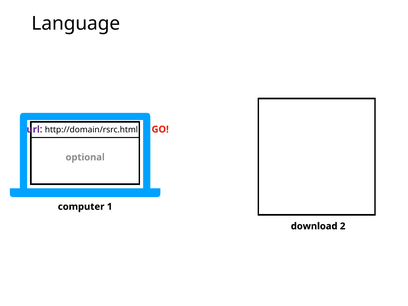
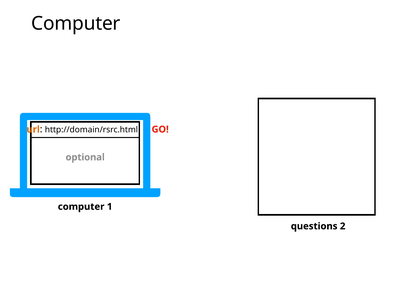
Language at (76, 23): Language -> Computer
url colour: purple -> orange
download: download -> questions
